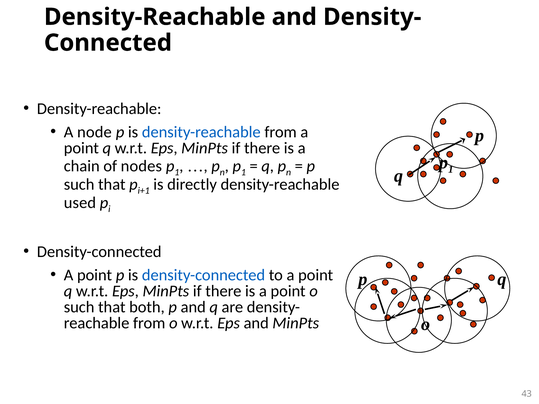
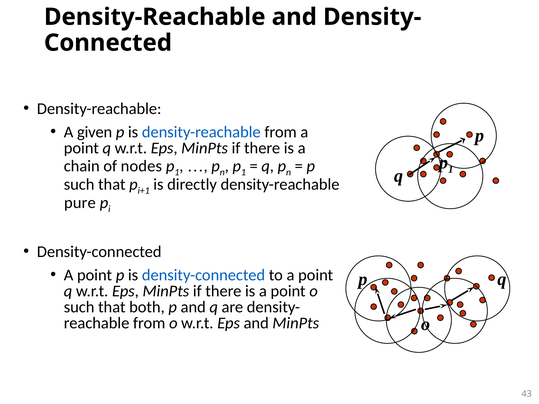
node: node -> given
used: used -> pure
